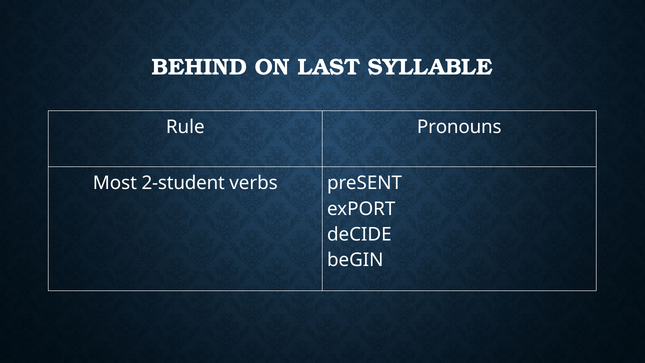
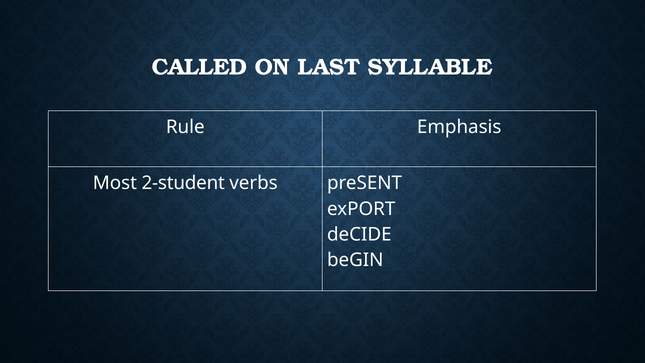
BEHIND: BEHIND -> CALLED
Pronouns: Pronouns -> Emphasis
